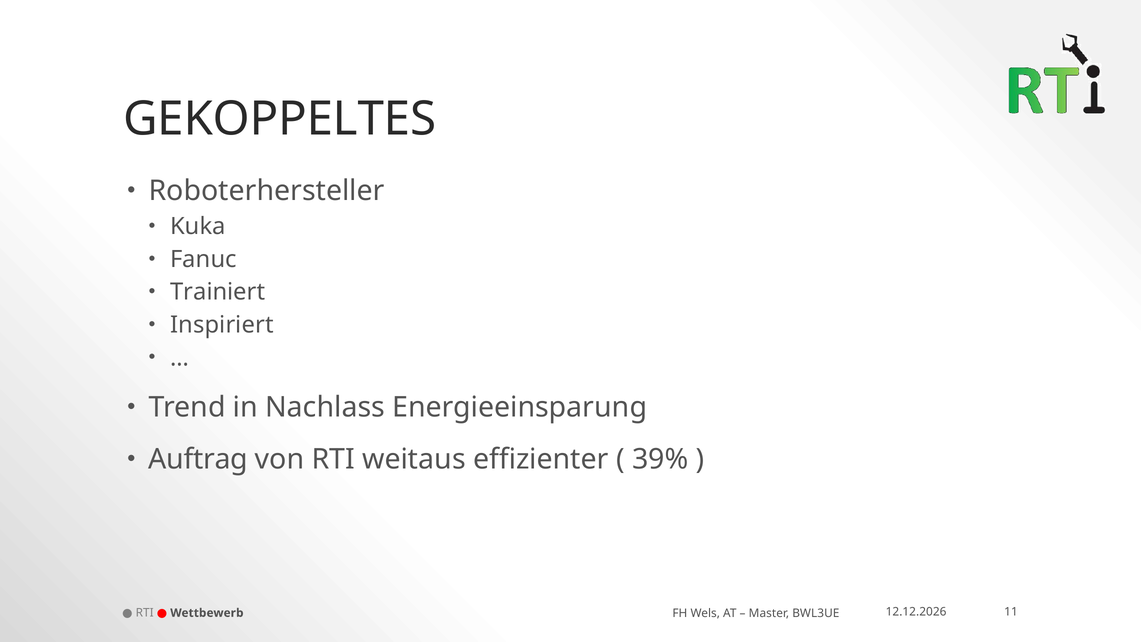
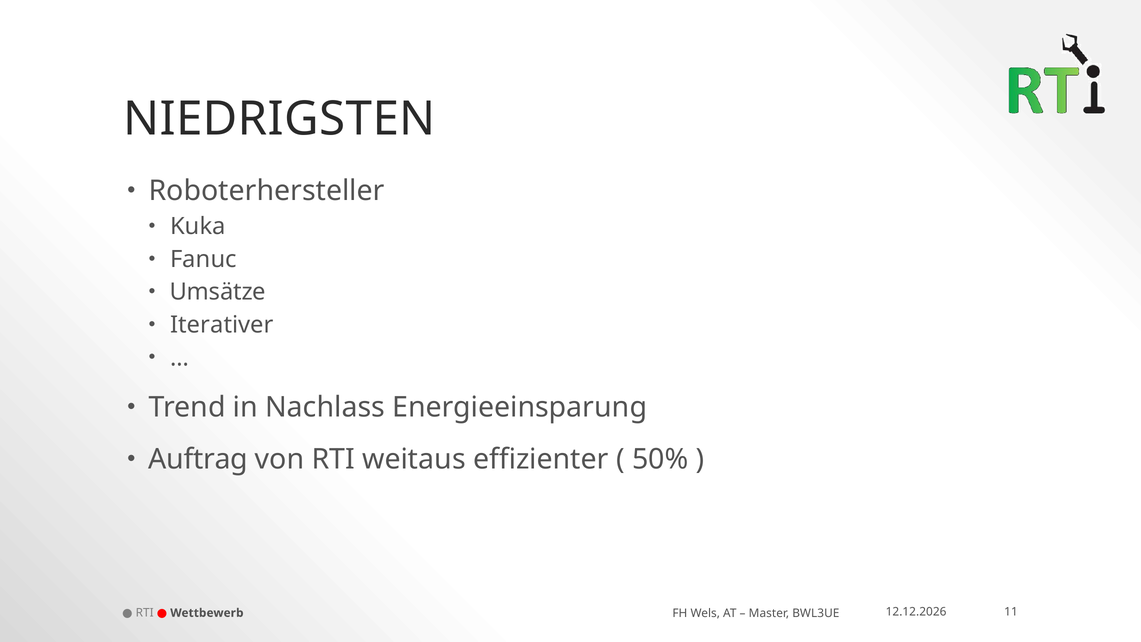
GEKOPPELTES: GEKOPPELTES -> NIEDRIGSTEN
Trainiert: Trainiert -> Umsätze
Inspiriert: Inspiriert -> Iterativer
39%: 39% -> 50%
